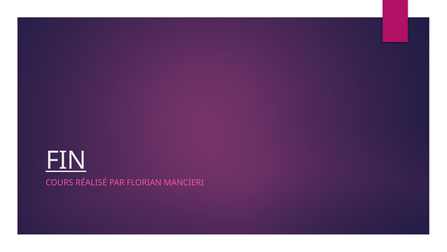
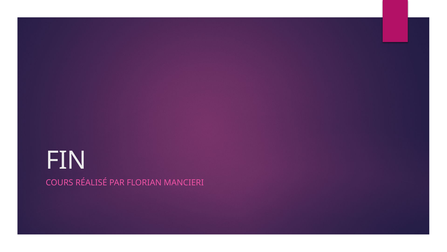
FIN underline: present -> none
